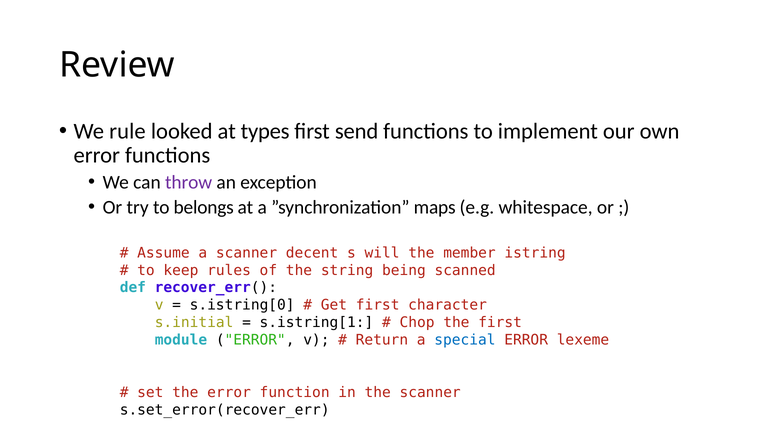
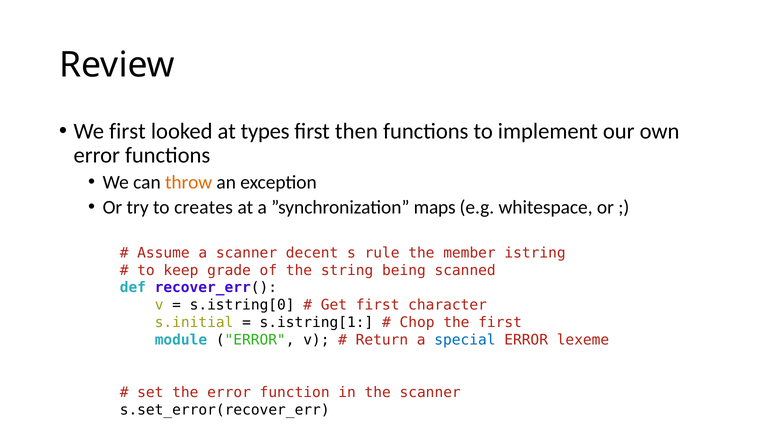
We rule: rule -> first
send: send -> then
throw colour: purple -> orange
belongs: belongs -> creates
will: will -> rule
rules: rules -> grade
